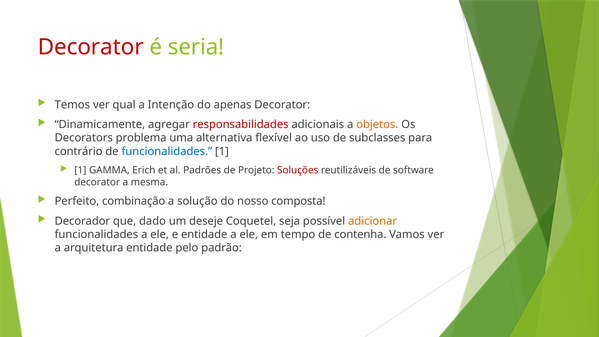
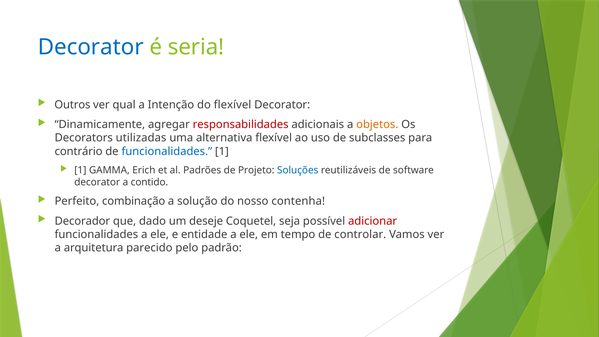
Decorator at (91, 47) colour: red -> blue
Temos: Temos -> Outros
do apenas: apenas -> flexível
problema: problema -> utilizadas
Soluções colour: red -> blue
mesma: mesma -> contido
composta: composta -> contenha
adicionar colour: orange -> red
contenha: contenha -> controlar
arquitetura entidade: entidade -> parecido
